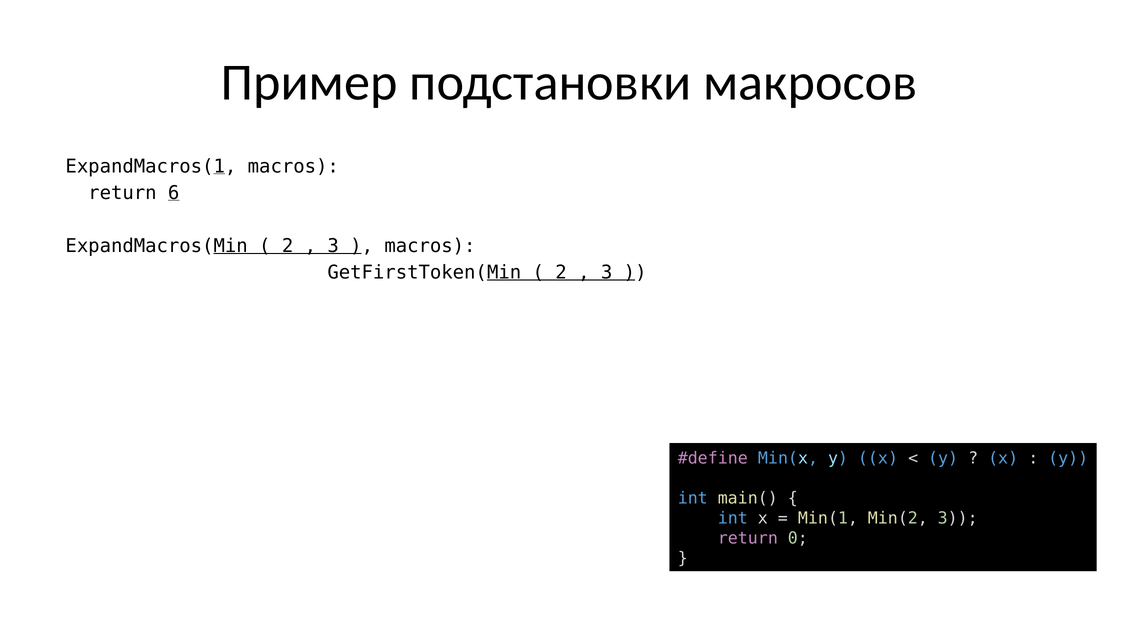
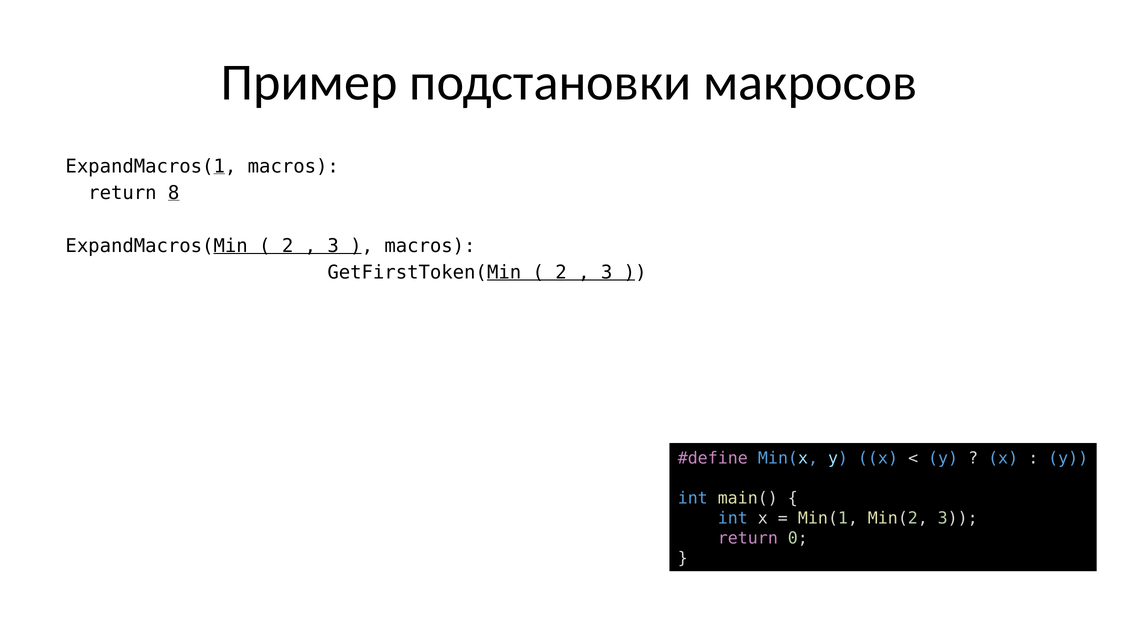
6: 6 -> 8
